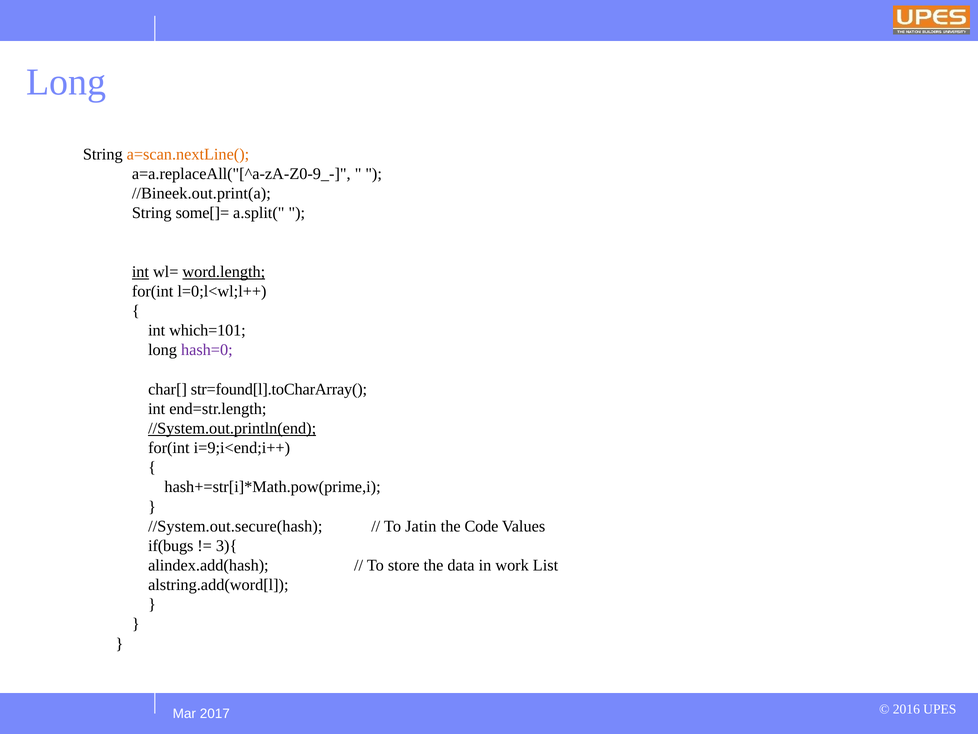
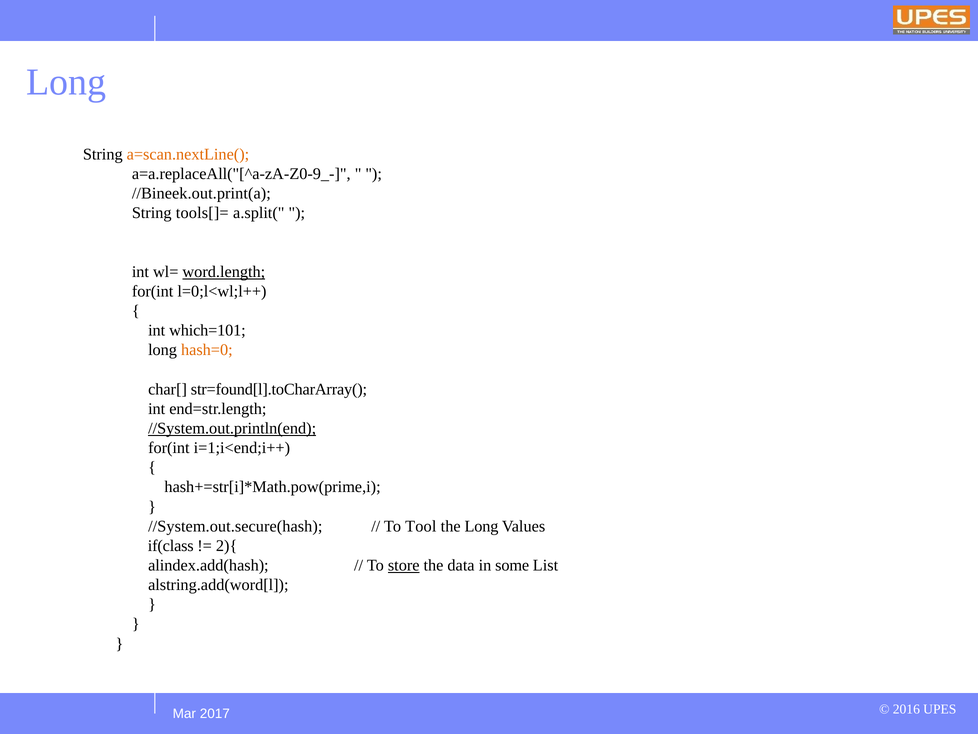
some[]=: some[]= -> tools[]=
int at (140, 272) underline: present -> none
hash=0 colour: purple -> orange
i=9;i<end;i++: i=9;i<end;i++ -> i=1;i<end;i++
Jatin: Jatin -> Tool
the Code: Code -> Long
if(bugs: if(bugs -> if(class
3){: 3){ -> 2){
store underline: none -> present
work: work -> some
